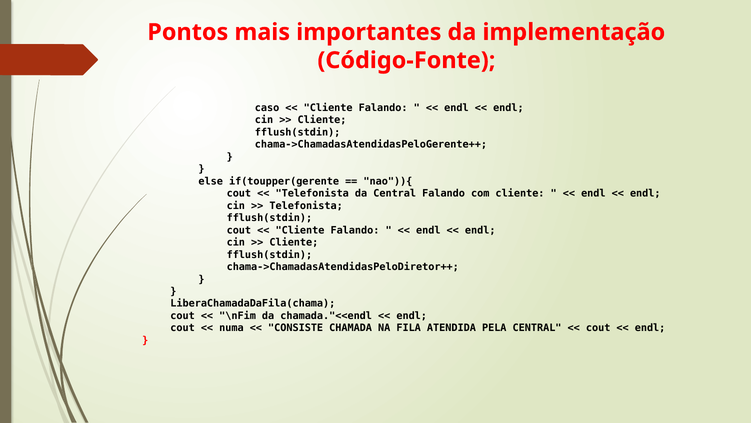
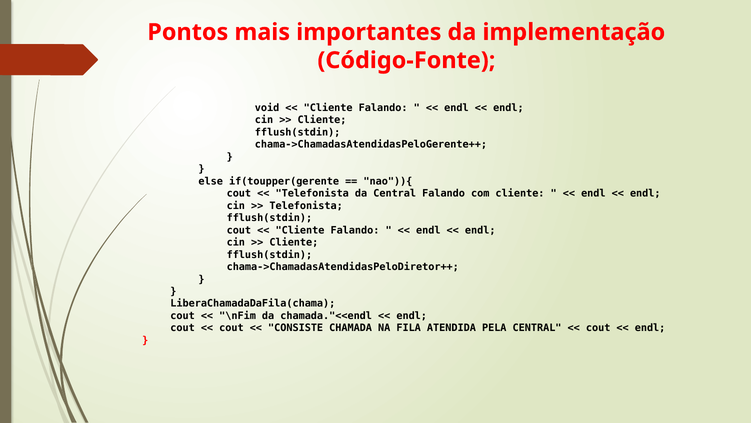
caso: caso -> void
numa at (231, 328): numa -> cout
